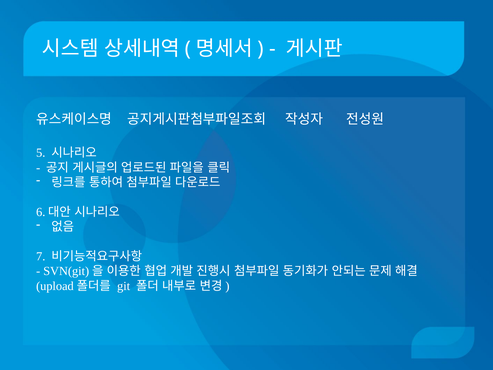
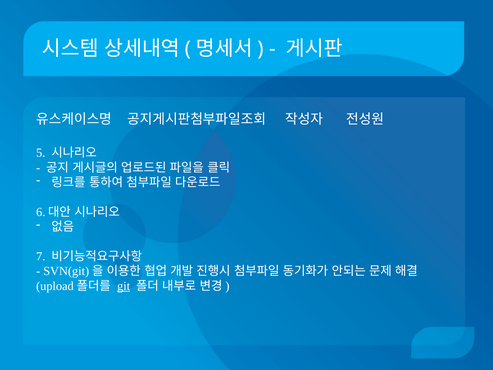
git underline: none -> present
